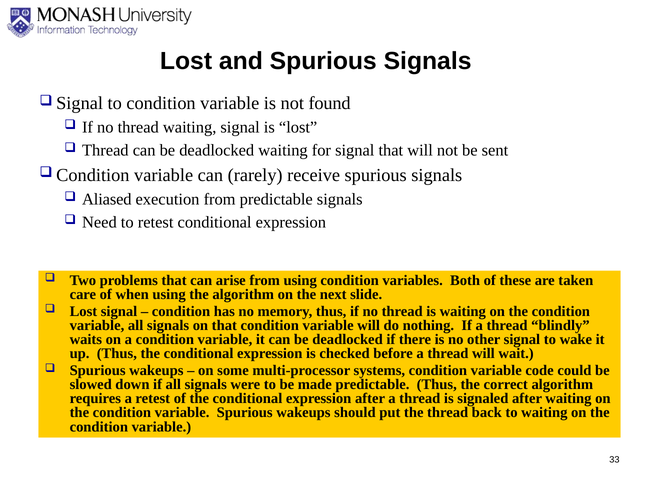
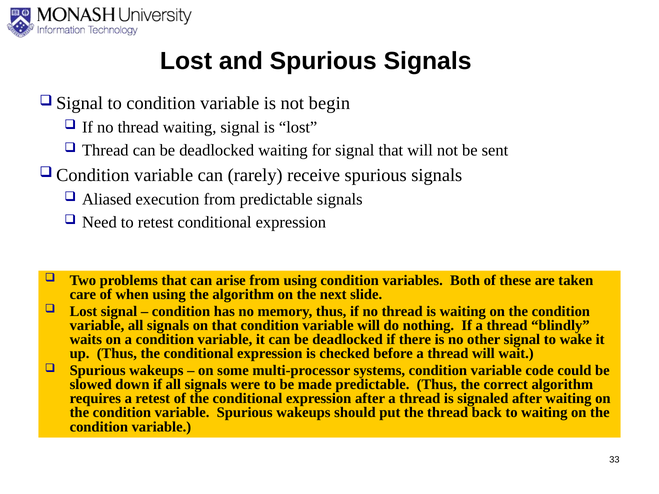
found: found -> begin
